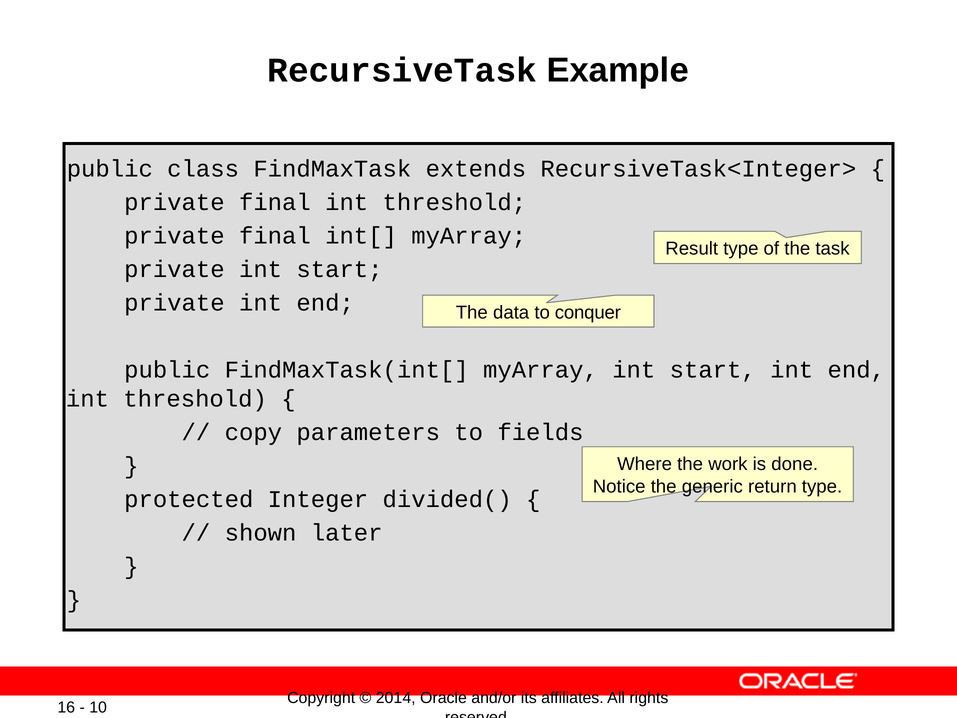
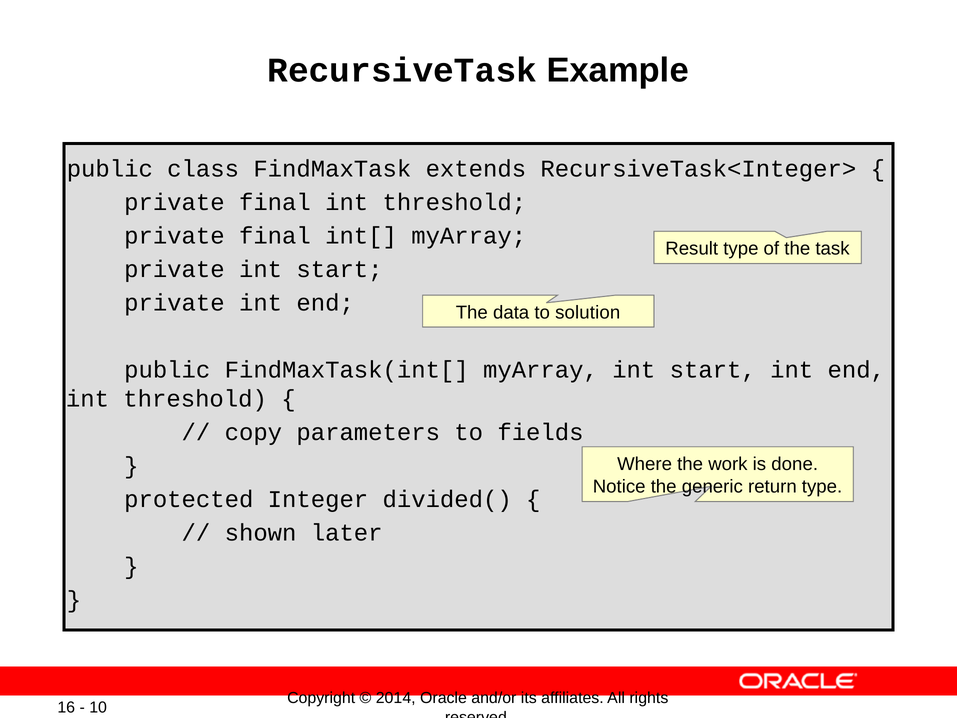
conquer: conquer -> solution
